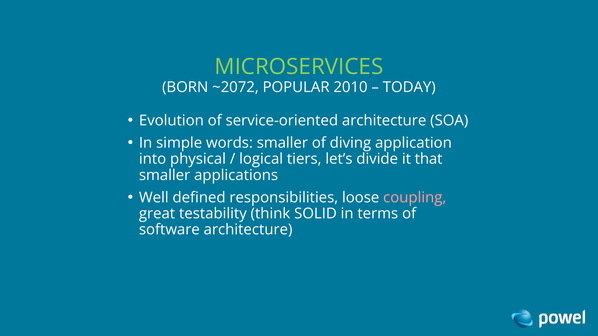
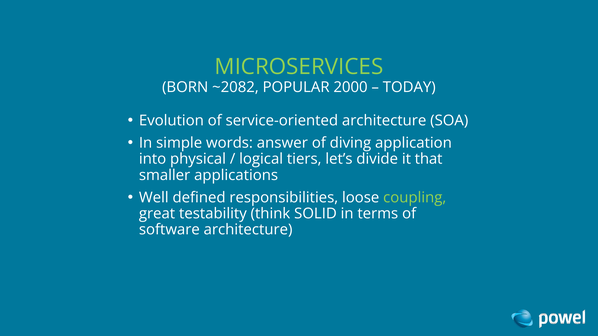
~2072: ~2072 -> ~2082
2010: 2010 -> 2000
words smaller: smaller -> answer
coupling colour: pink -> light green
